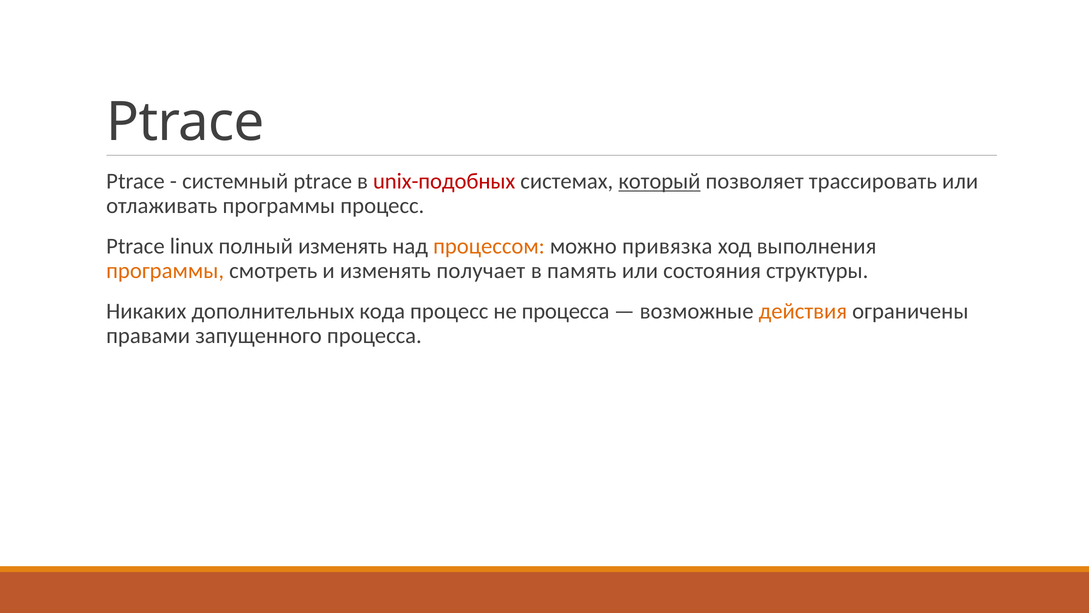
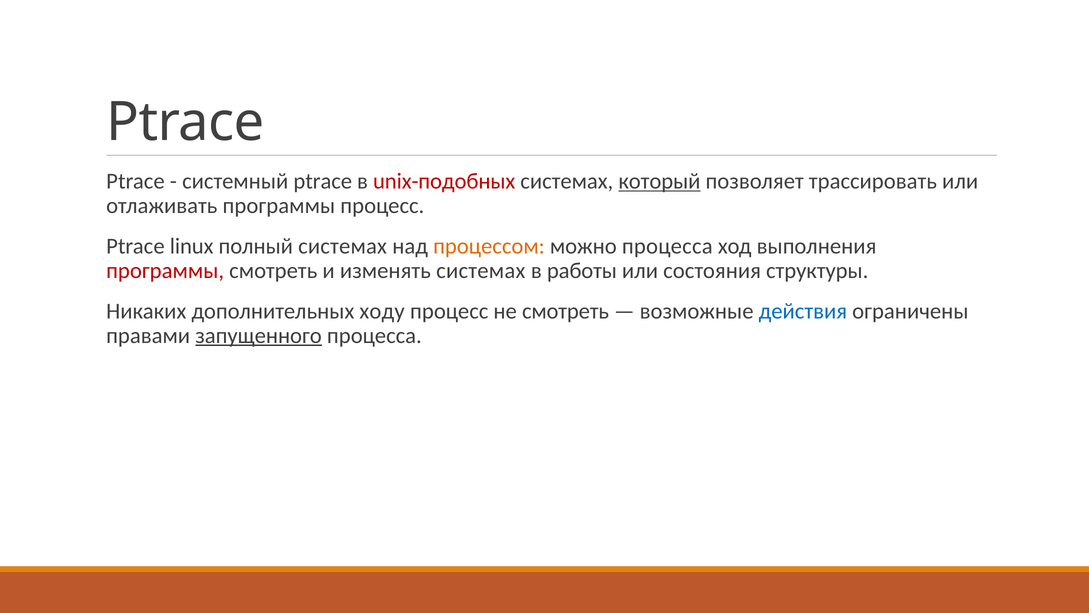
полный изменять: изменять -> системах
можно привязка: привязка -> процесса
программы at (165, 270) colour: orange -> red
изменять получает: получает -> системах
память: память -> работы
кода: кода -> ходу
не процесса: процесса -> смотреть
действия colour: orange -> blue
запущенного underline: none -> present
